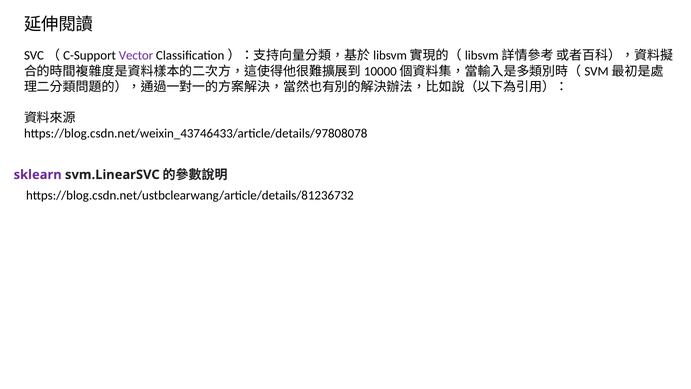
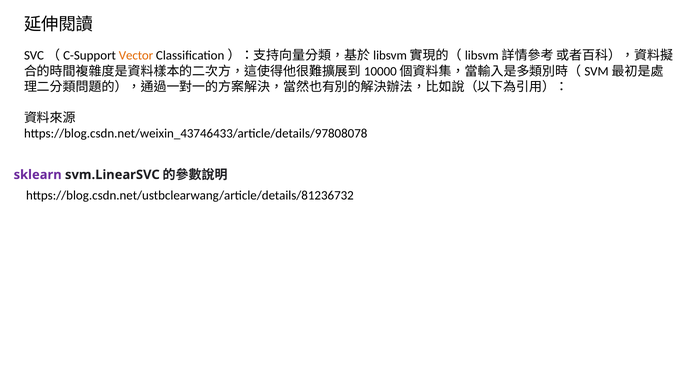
Vector colour: purple -> orange
